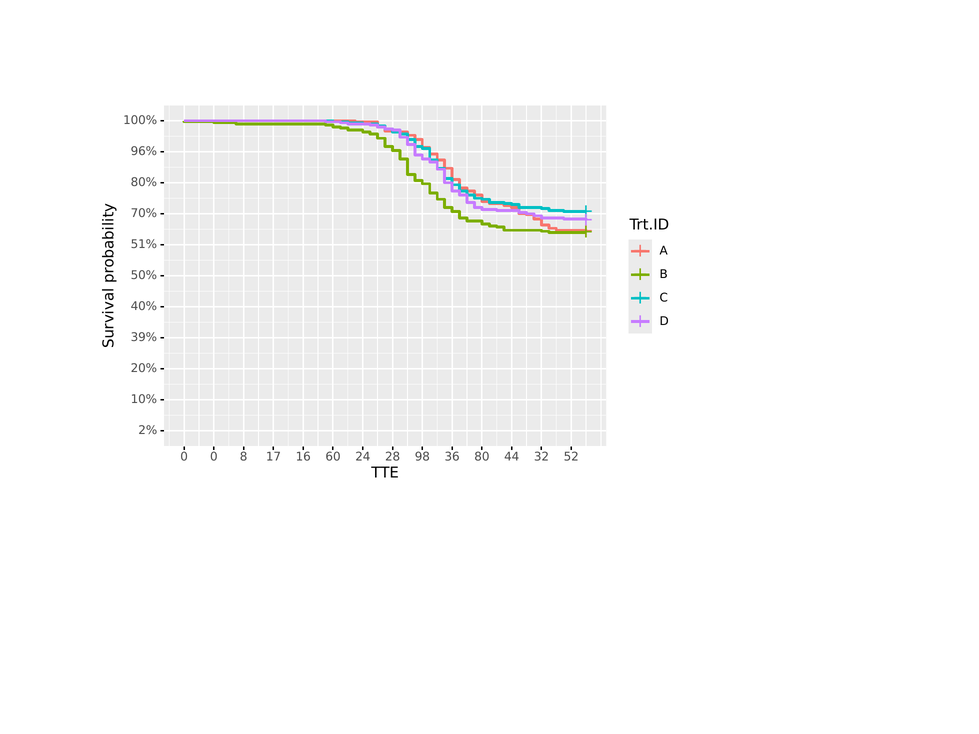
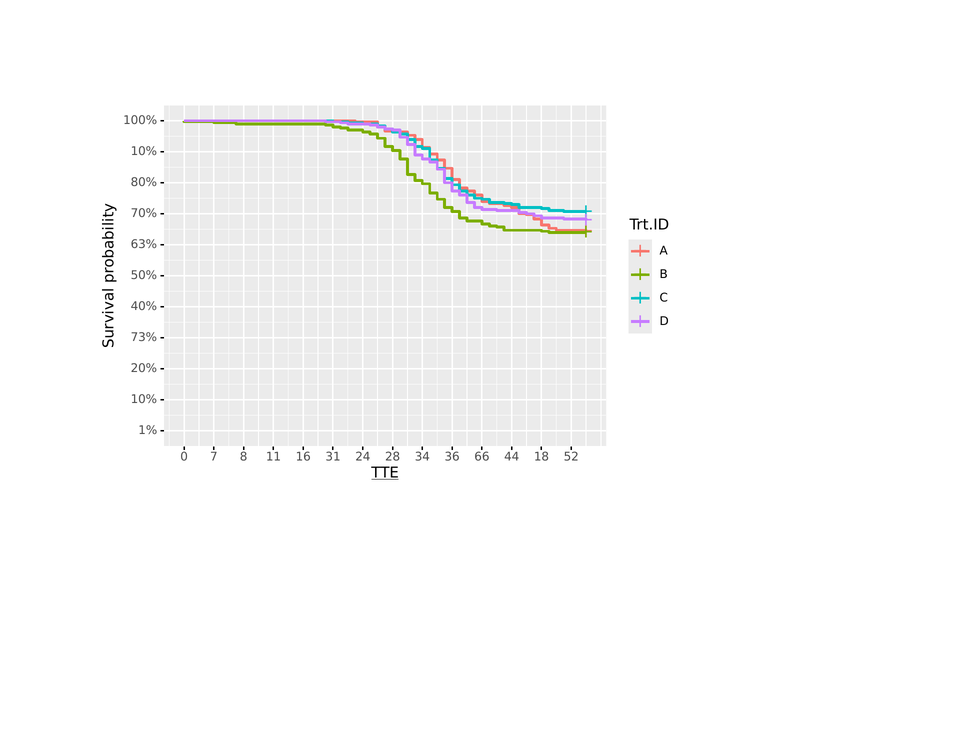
96% at (144, 151): 96% -> 10%
51%: 51% -> 63%
39%: 39% -> 73%
2%: 2% -> 1%
0 0: 0 -> 7
17: 17 -> 11
60: 60 -> 31
98: 98 -> 34
80: 80 -> 66
32: 32 -> 18
TTE underline: none -> present
